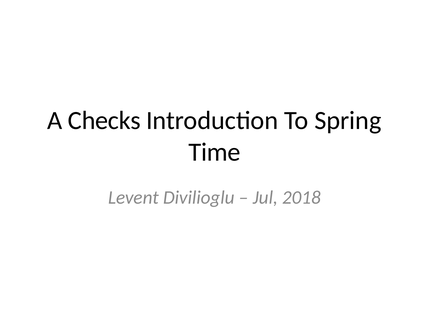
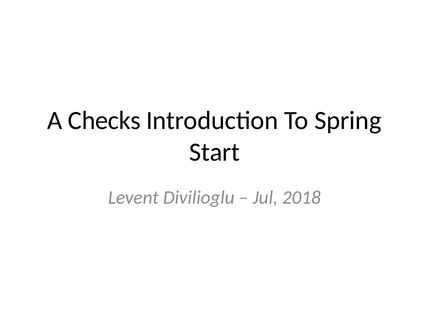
Time: Time -> Start
